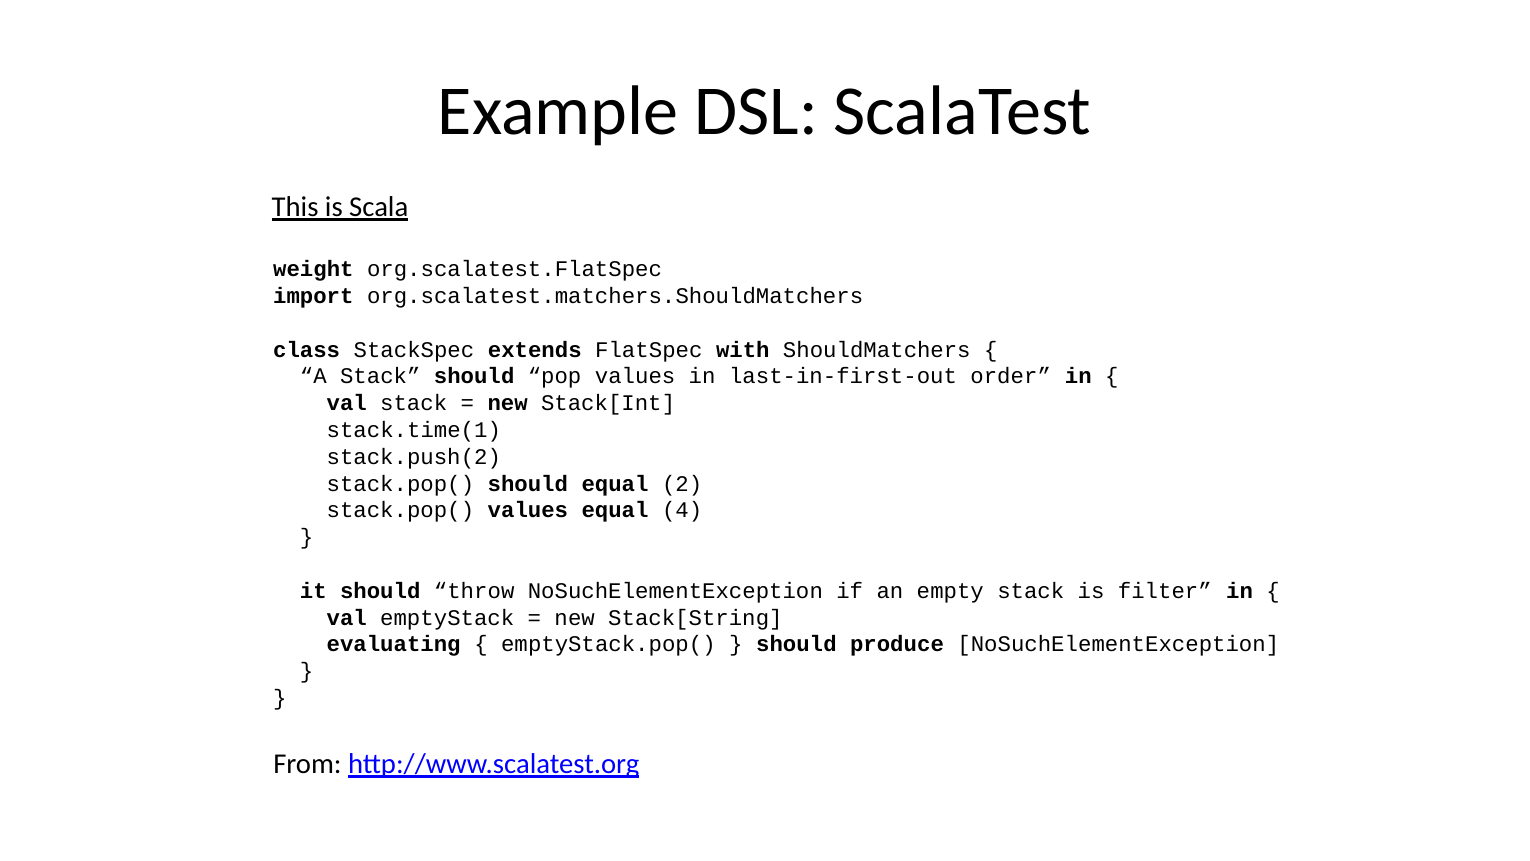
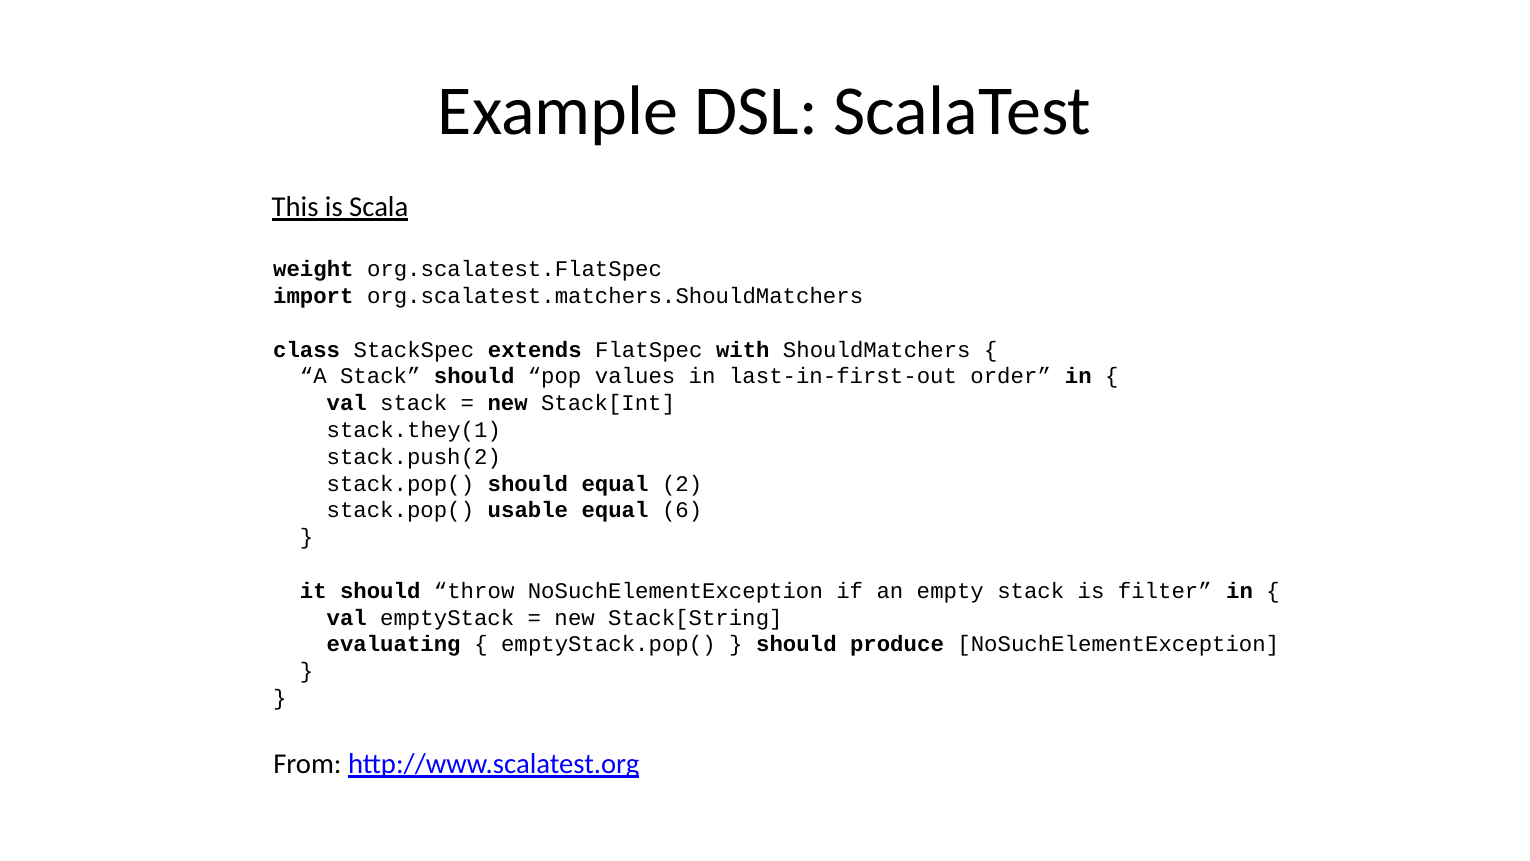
stack.time(1: stack.time(1 -> stack.they(1
stack.pop( values: values -> usable
4: 4 -> 6
